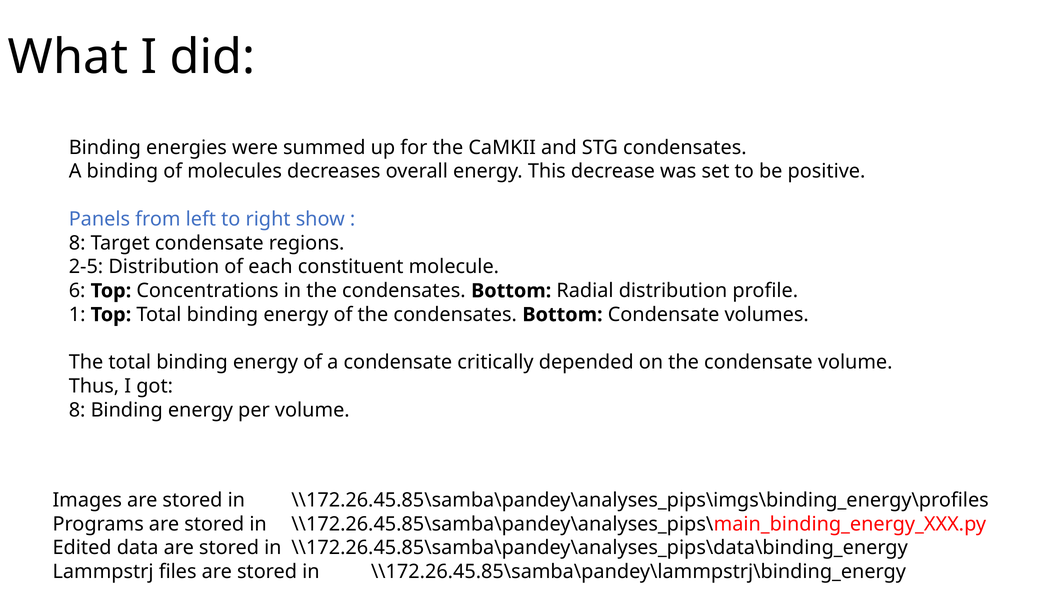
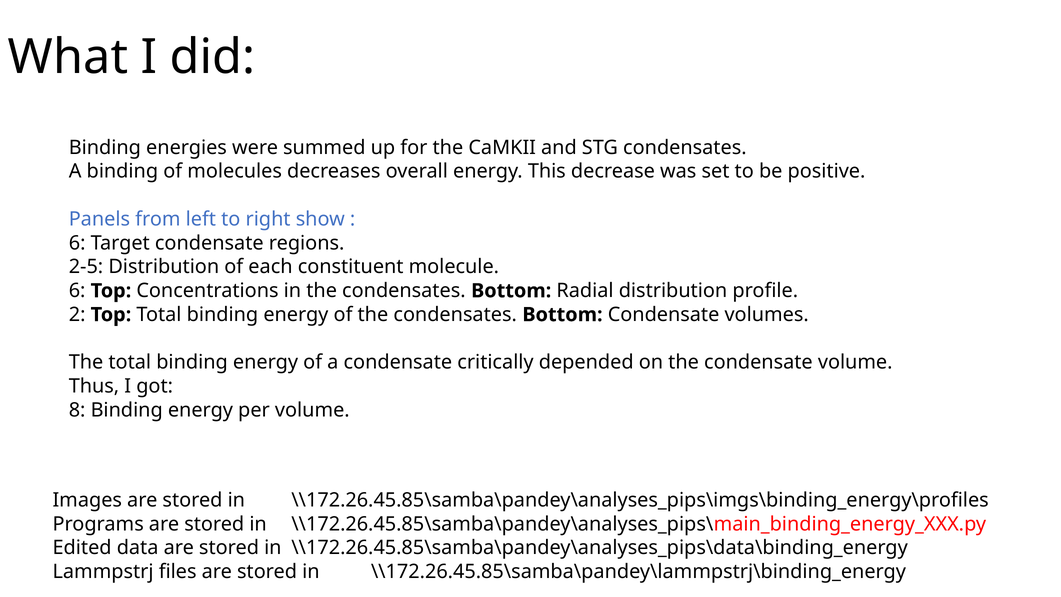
8 at (77, 243): 8 -> 6
1: 1 -> 2
